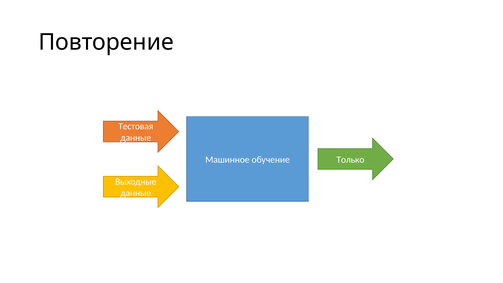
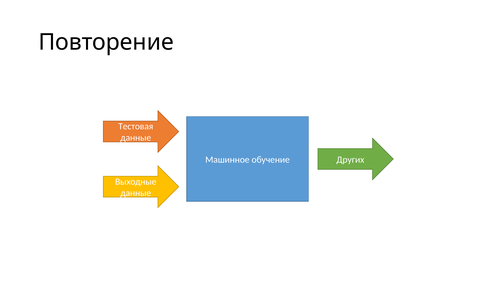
Только: Только -> Других
